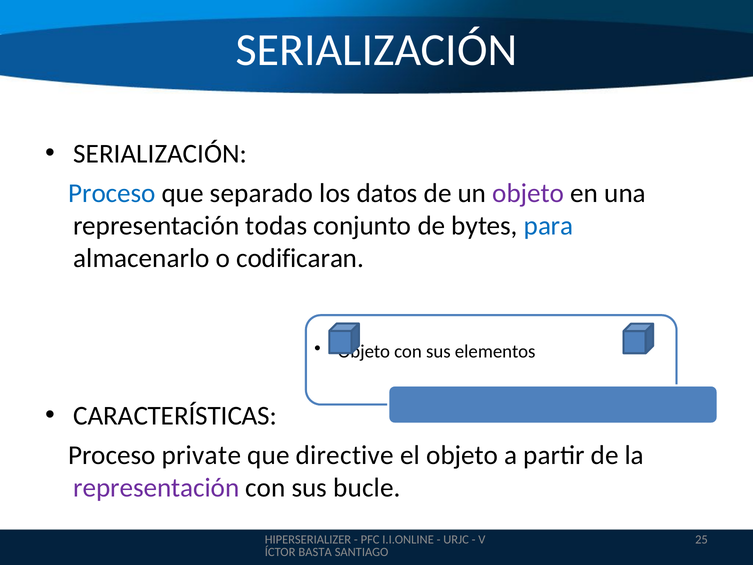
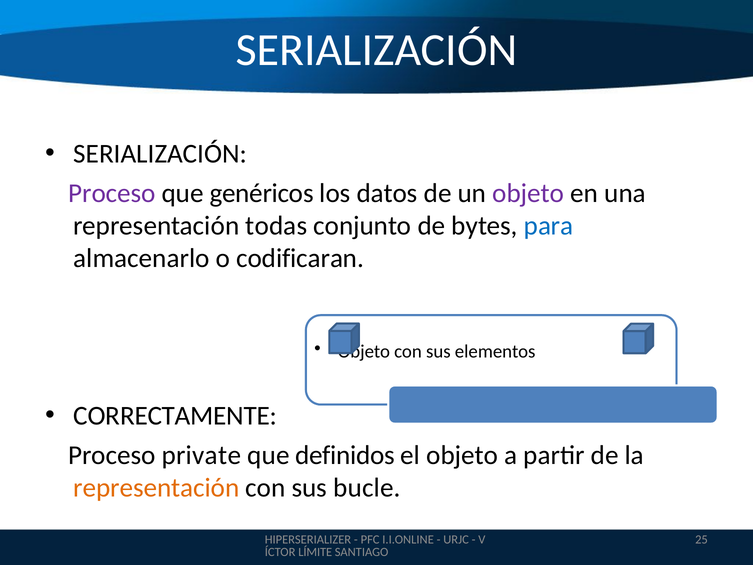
Proceso at (112, 193) colour: blue -> purple
separado: separado -> genéricos
CARACTERÍSTICAS: CARACTERÍSTICAS -> CORRECTAMENTE
directive: directive -> definidos
representación at (156, 487) colour: purple -> orange
BASTA: BASTA -> LÍMITE
